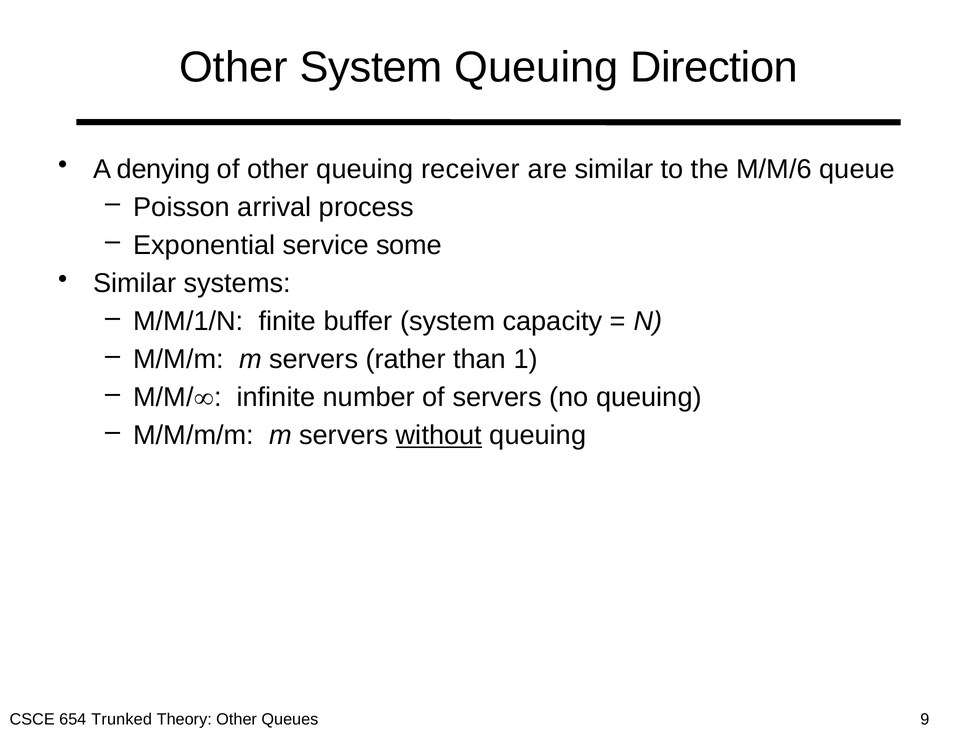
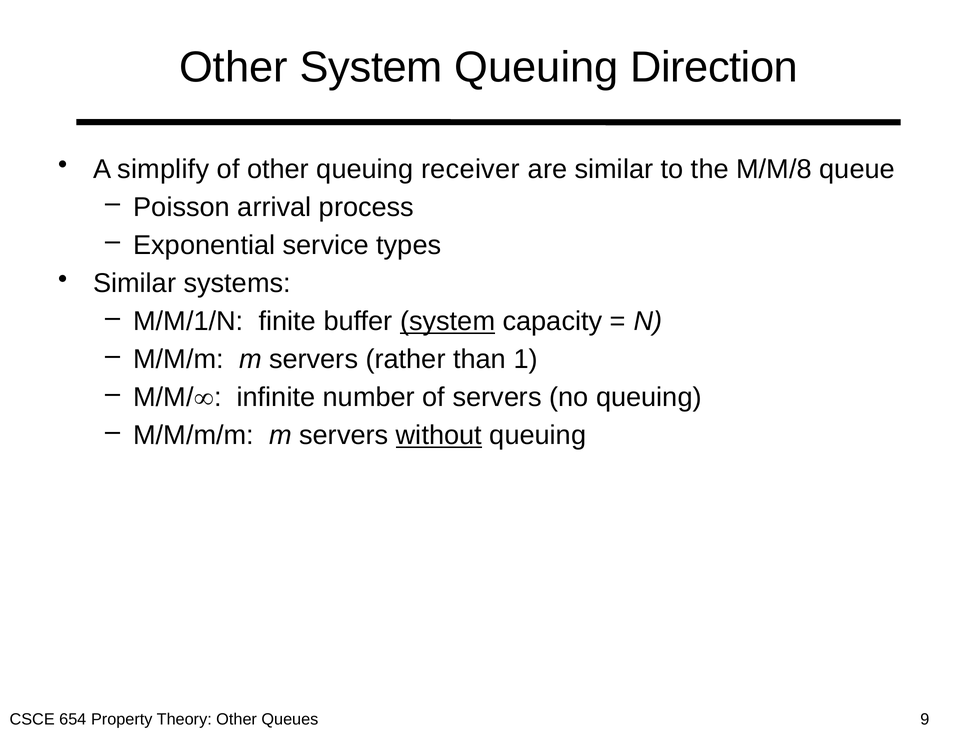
denying: denying -> simplify
M/M/6: M/M/6 -> M/M/8
some: some -> types
system at (448, 321) underline: none -> present
Trunked: Trunked -> Property
